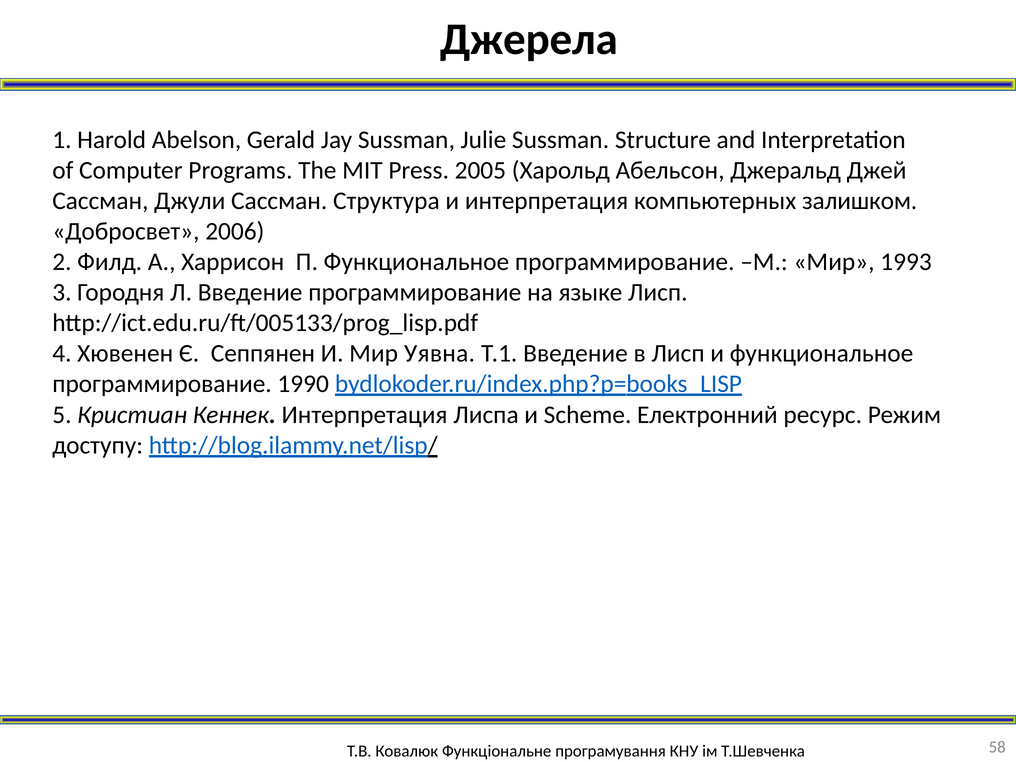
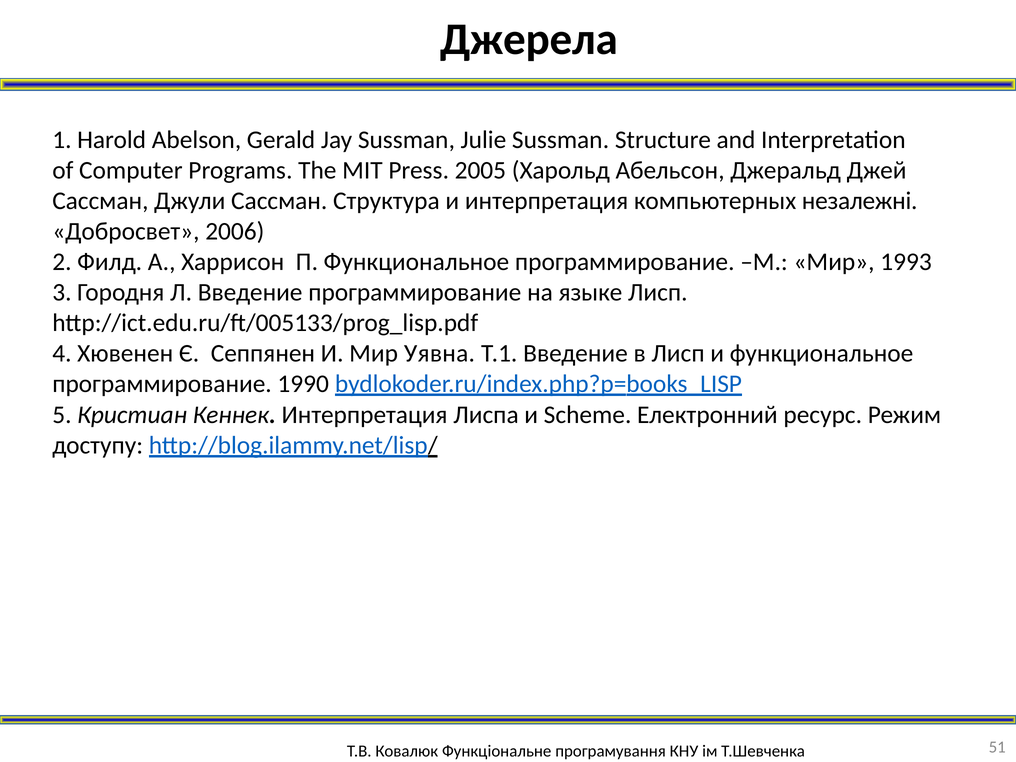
залишком: залишком -> незалежні
58: 58 -> 51
